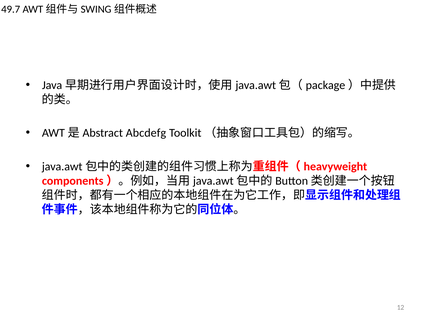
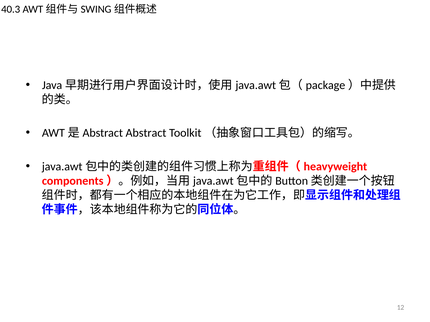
49.7: 49.7 -> 40.3
Abcdefg: Abcdefg -> Abstract
